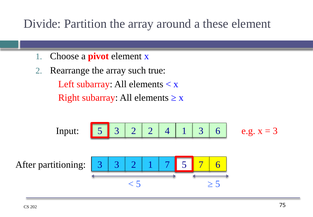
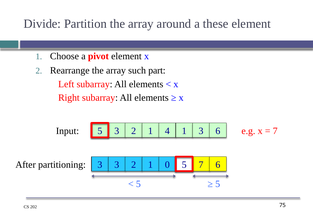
true: true -> part
2 at (150, 131): 2 -> 1
3 at (275, 131): 3 -> 7
1 7: 7 -> 0
